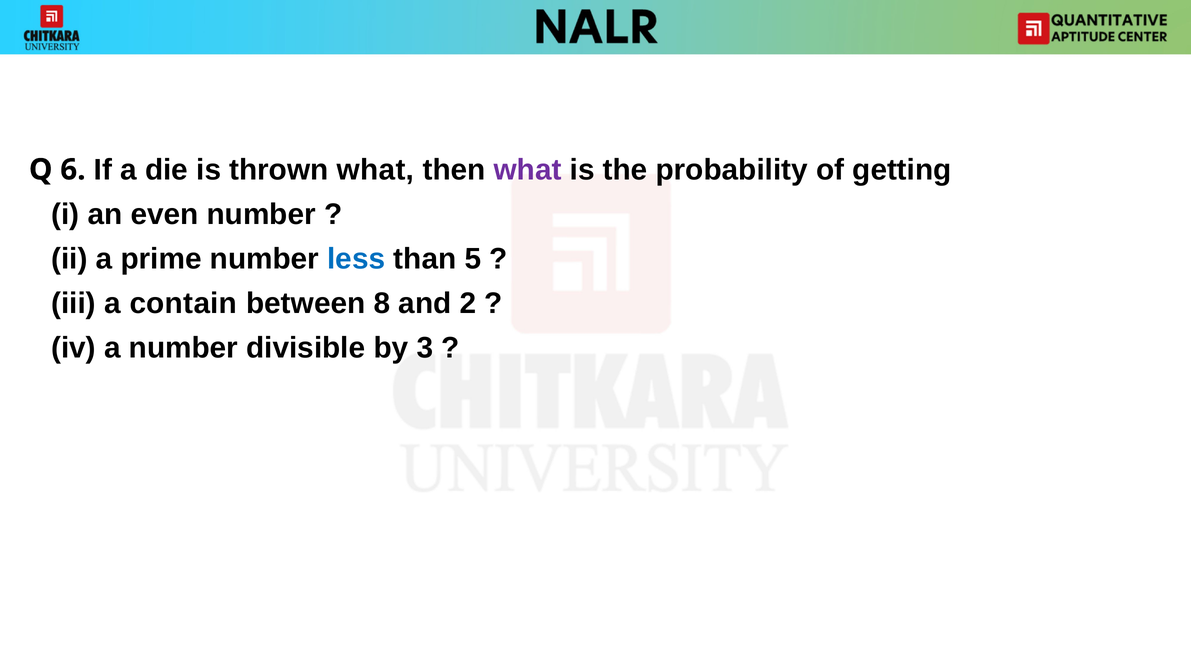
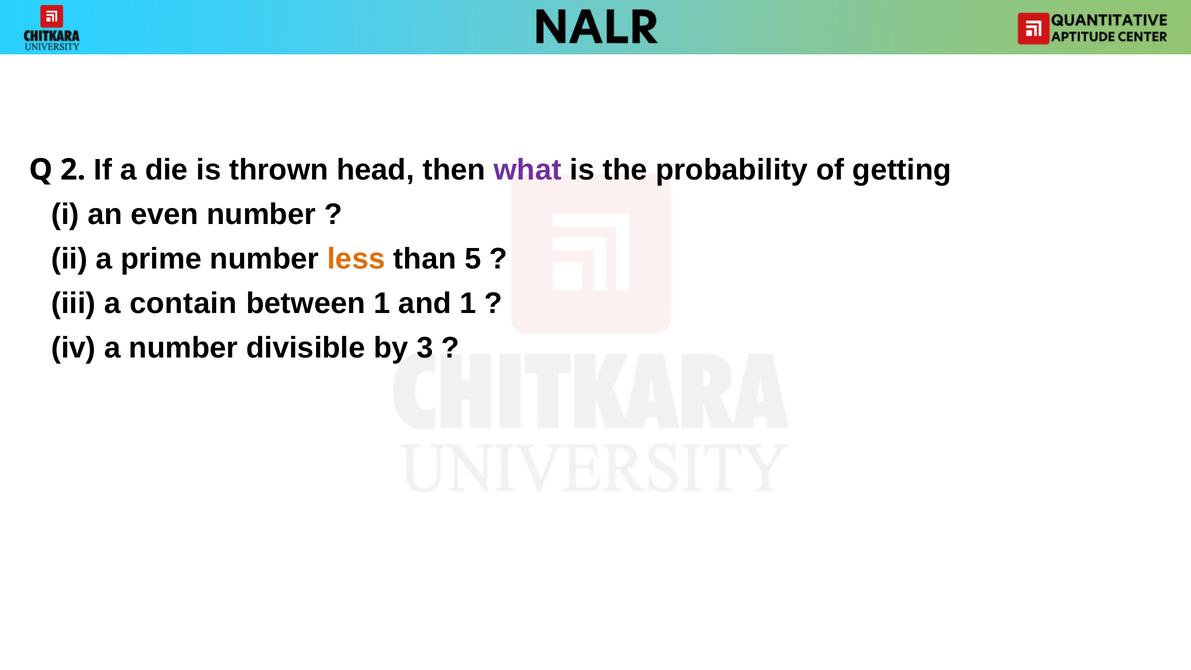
6: 6 -> 2
thrown what: what -> head
less colour: blue -> orange
between 8: 8 -> 1
and 2: 2 -> 1
